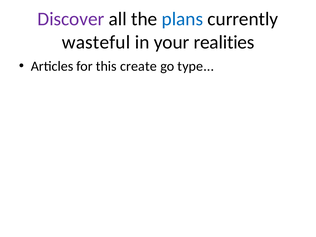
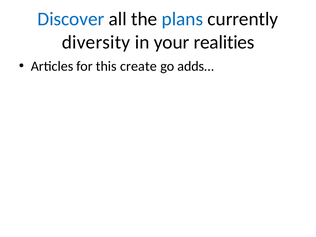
Discover colour: purple -> blue
wasteful: wasteful -> diversity
type: type -> adds
